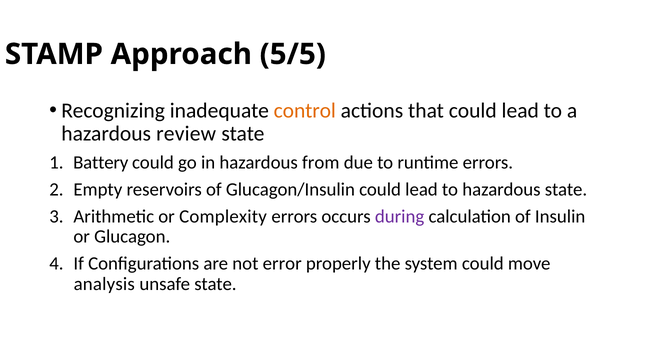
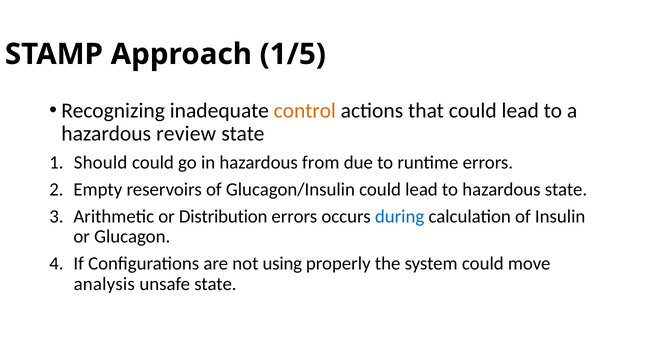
5/5: 5/5 -> 1/5
Battery: Battery -> Should
Complexity: Complexity -> Distribution
during colour: purple -> blue
error: error -> using
